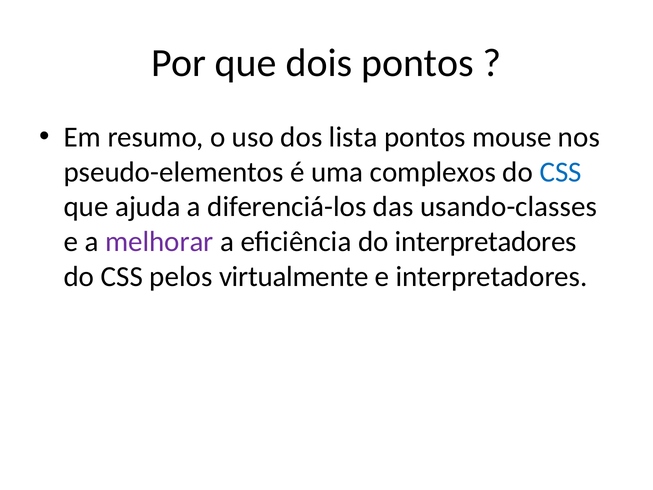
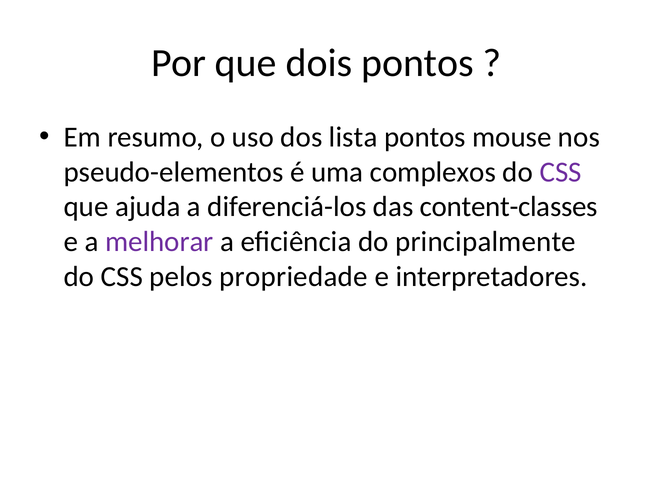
CSS at (561, 172) colour: blue -> purple
usando-classes: usando-classes -> content-classes
do interpretadores: interpretadores -> principalmente
virtualmente: virtualmente -> propriedade
